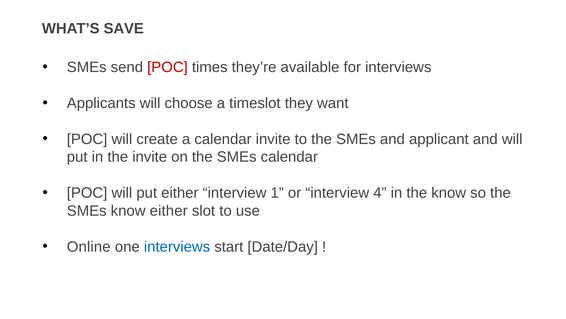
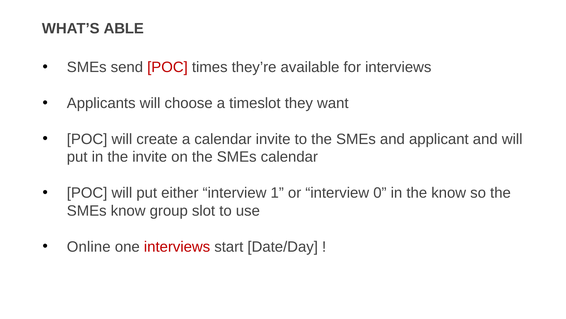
SAVE: SAVE -> ABLE
4: 4 -> 0
know either: either -> group
interviews at (177, 246) colour: blue -> red
